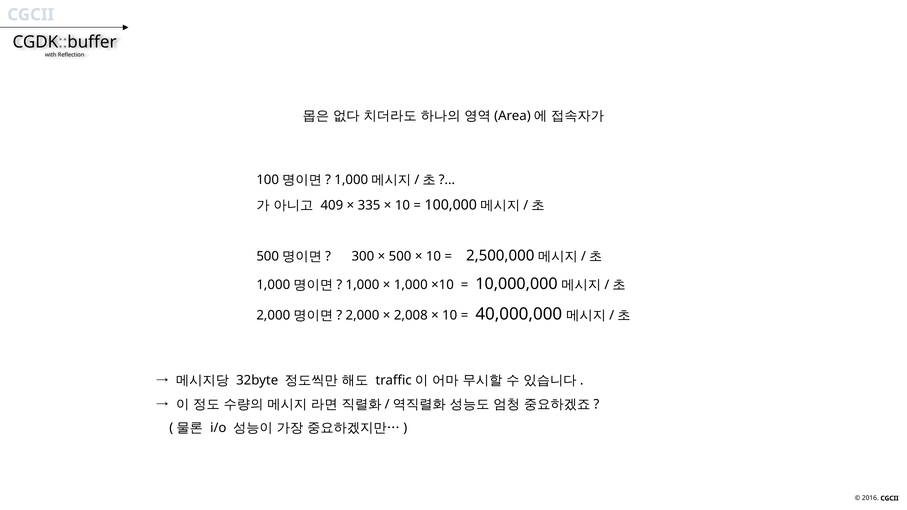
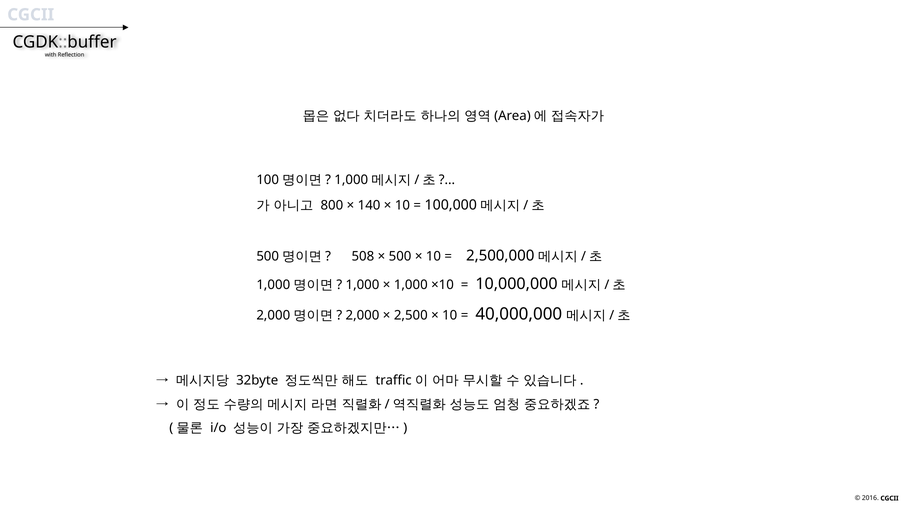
409: 409 -> 800
335: 335 -> 140
300: 300 -> 508
2,008: 2,008 -> 2,500
